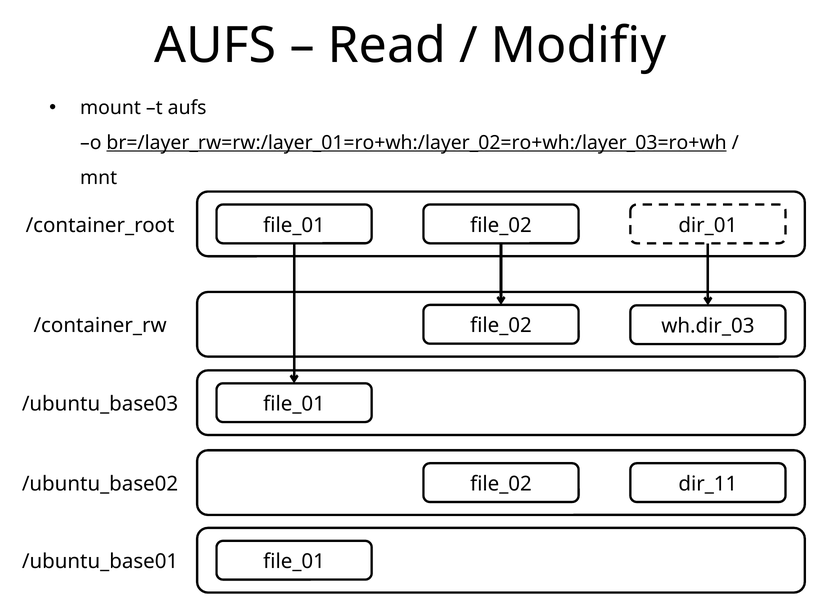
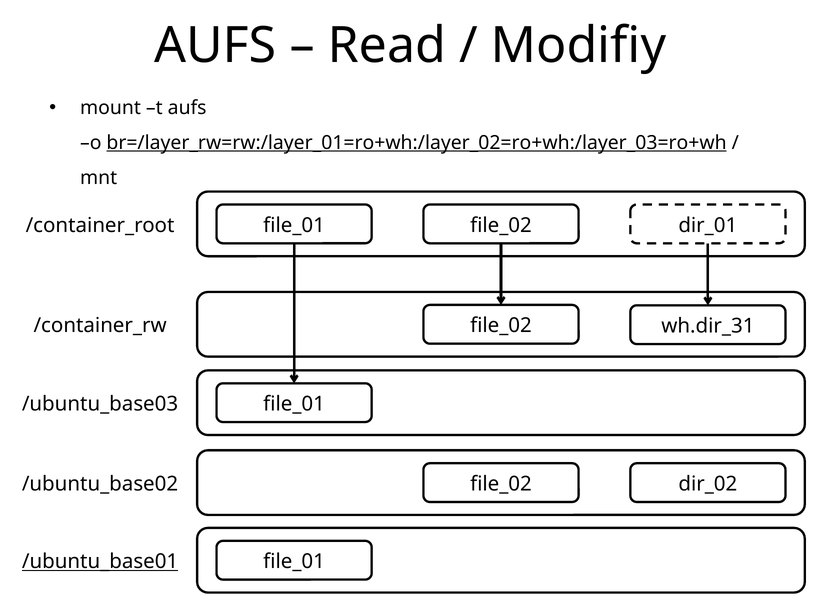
wh.dir_03: wh.dir_03 -> wh.dir_31
dir_11: dir_11 -> dir_02
/ubuntu_base01 underline: none -> present
